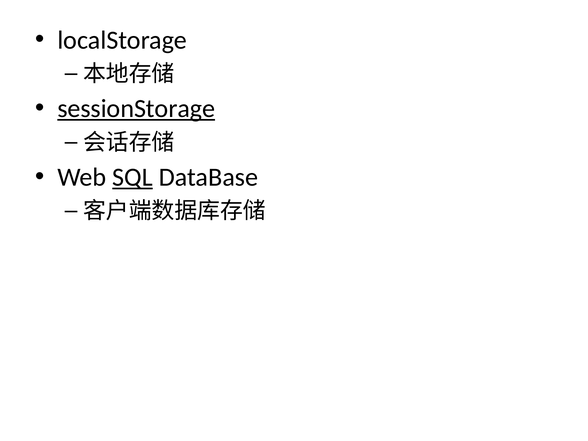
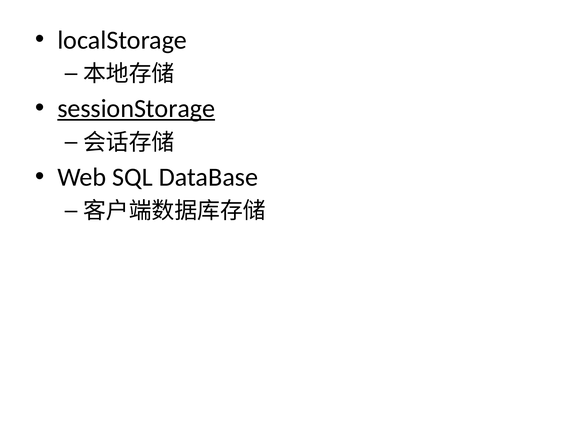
SQL underline: present -> none
